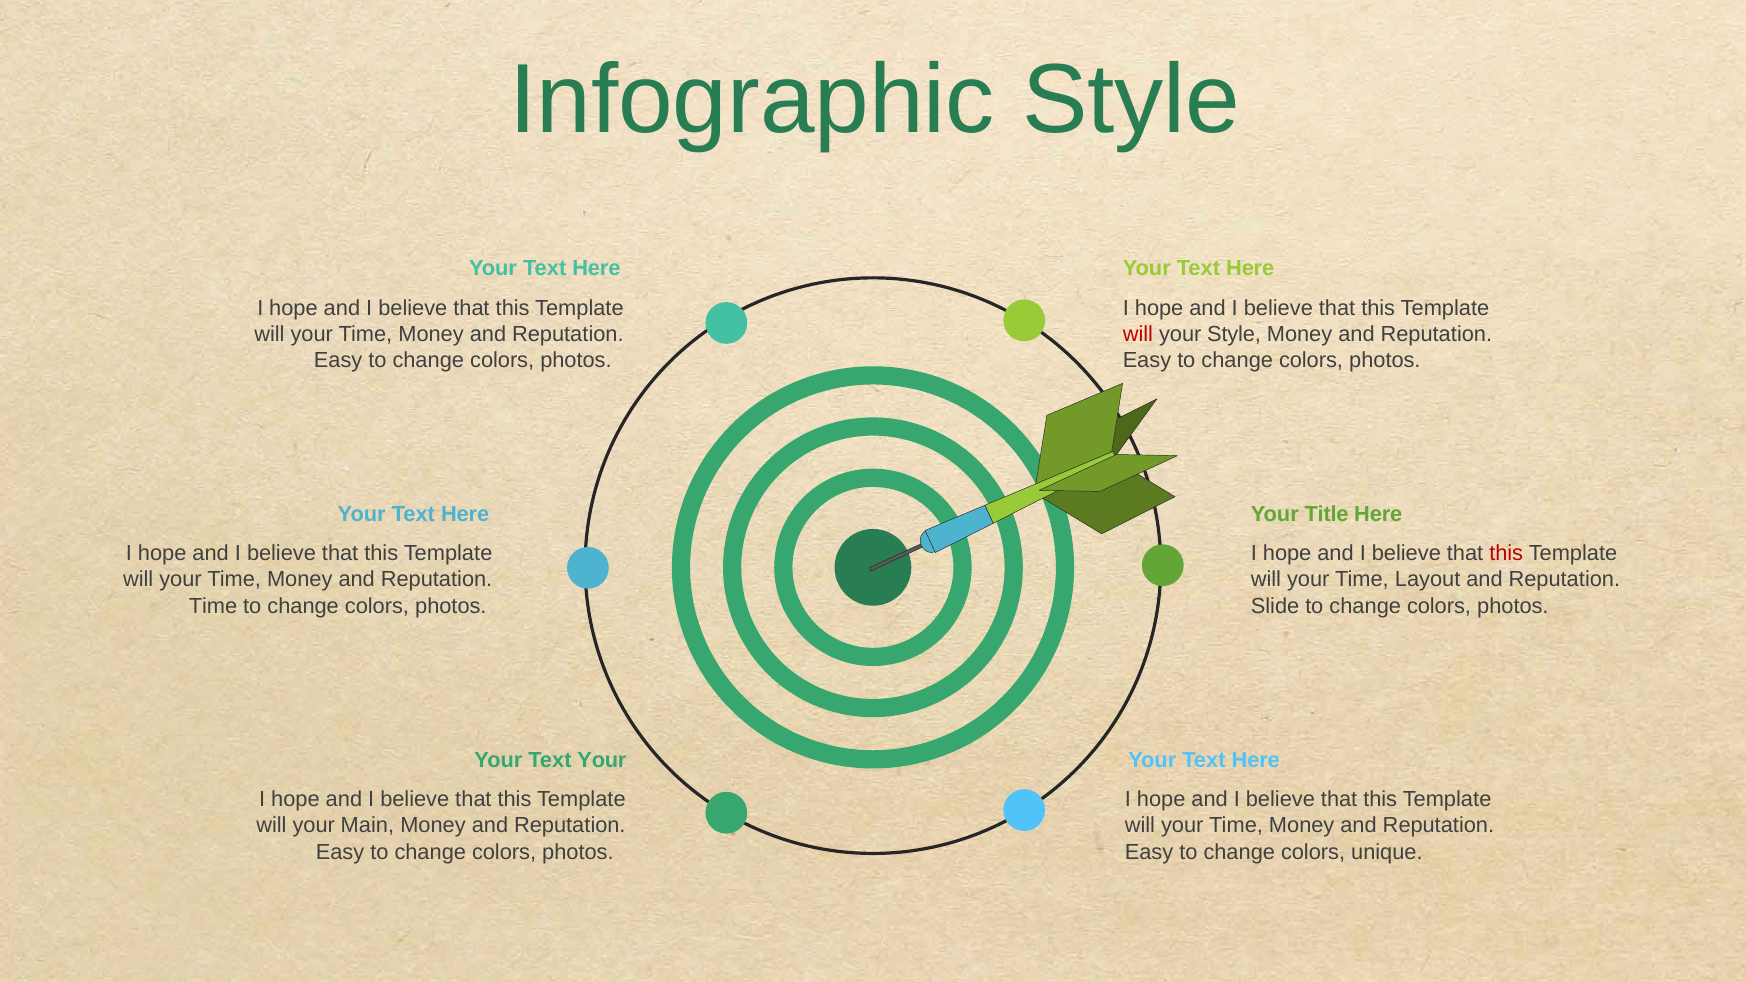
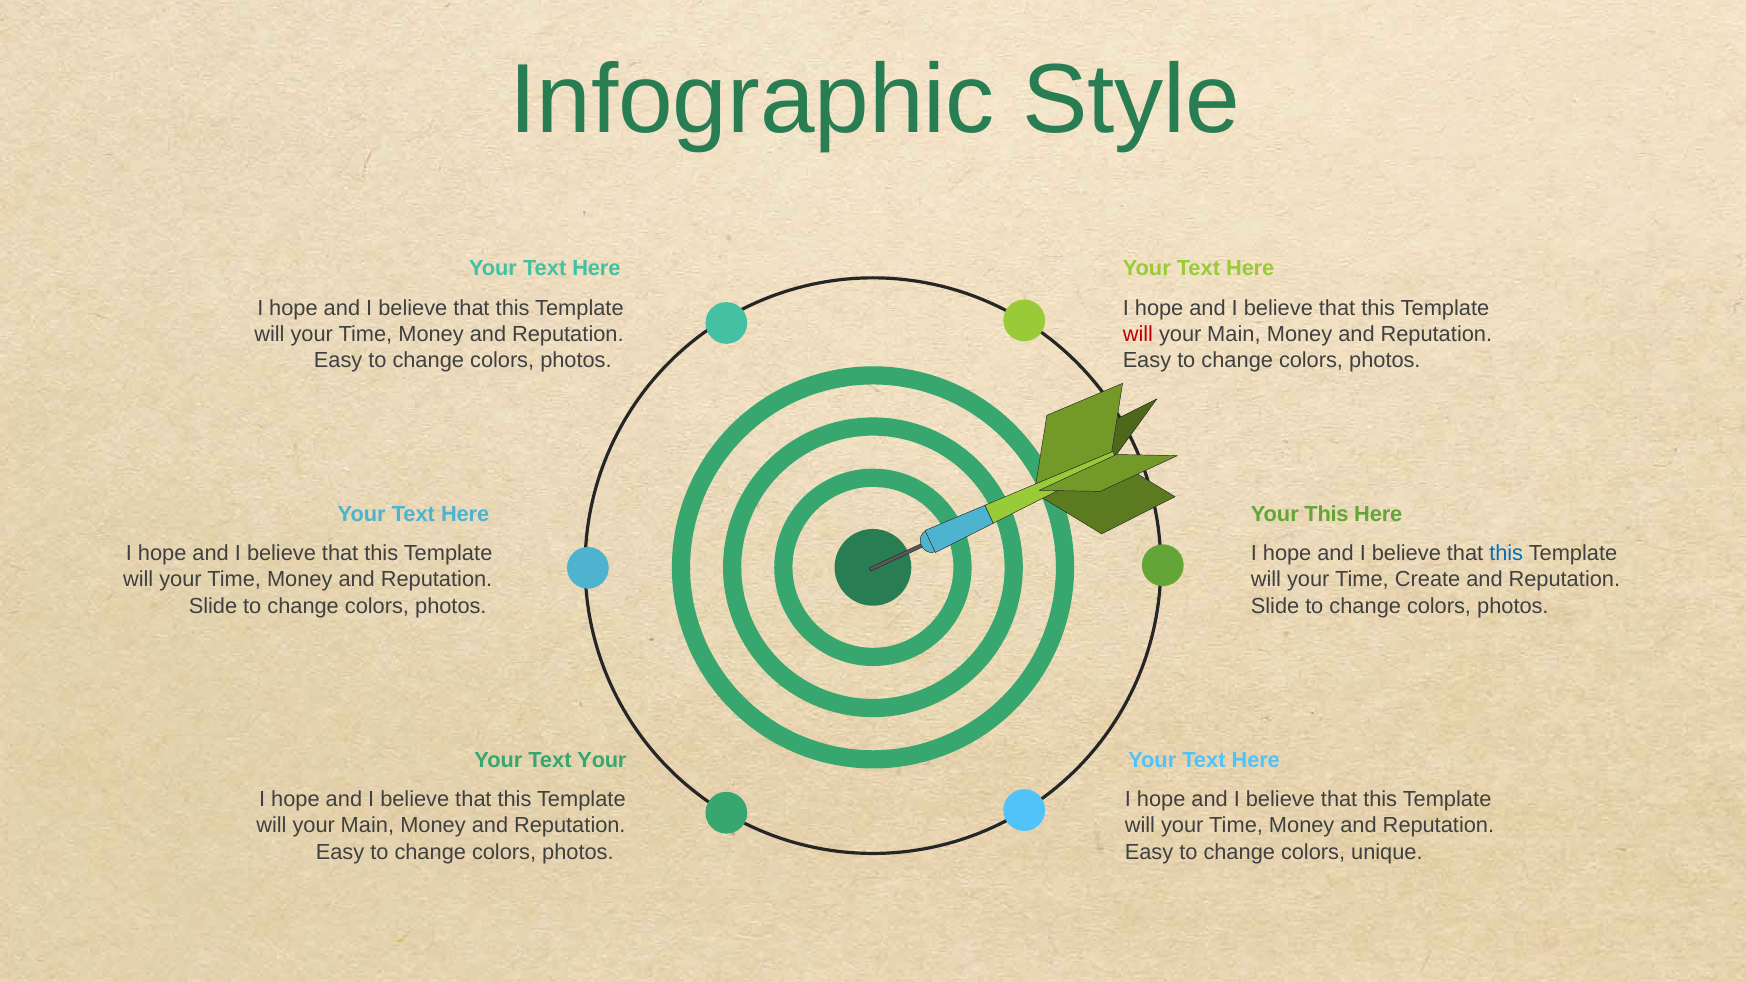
Style at (1234, 335): Style -> Main
Your Title: Title -> This
this at (1506, 554) colour: red -> blue
Layout: Layout -> Create
Time at (213, 606): Time -> Slide
